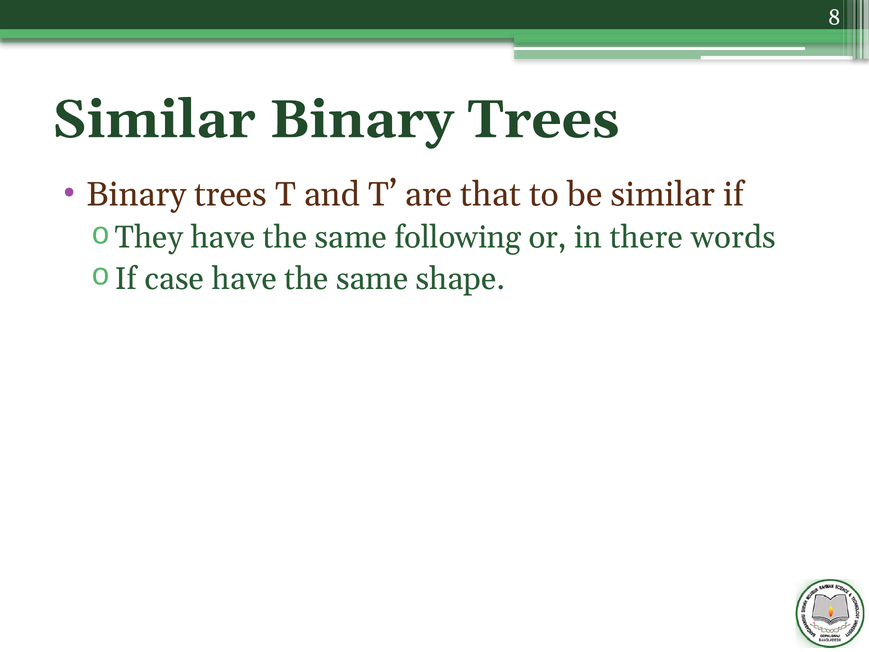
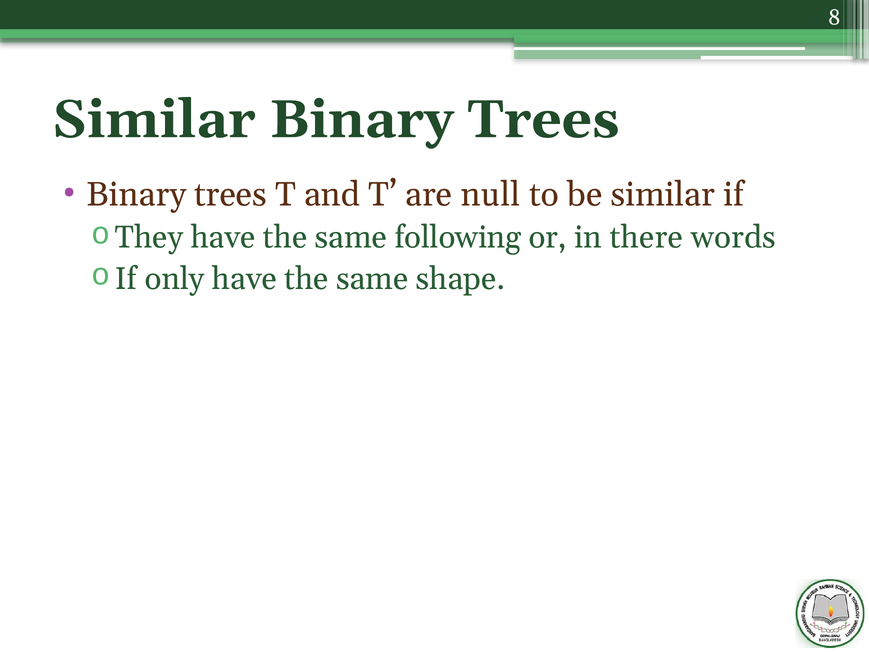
that: that -> null
case: case -> only
